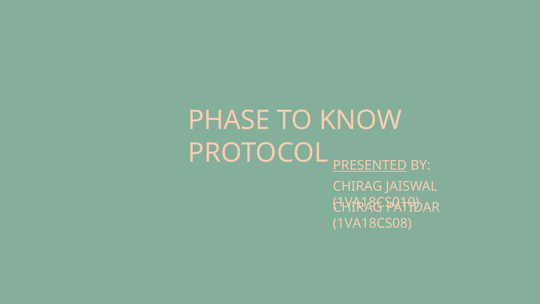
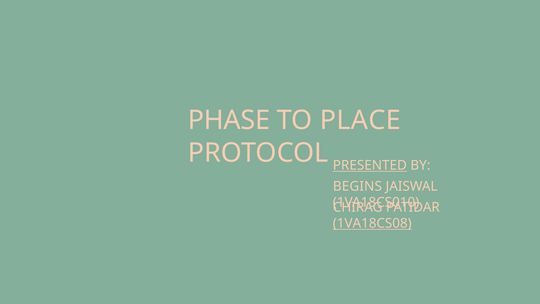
KNOW: KNOW -> PLACE
CHIRAG at (358, 186): CHIRAG -> BEGINS
1VA18CS08 underline: none -> present
